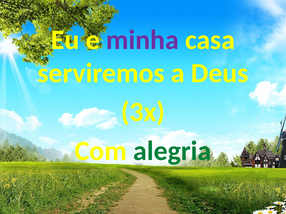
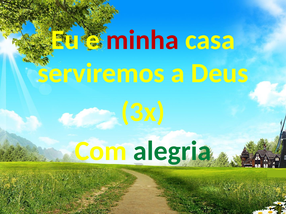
minha colour: purple -> red
